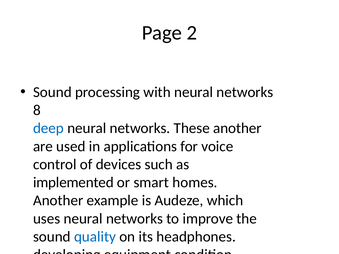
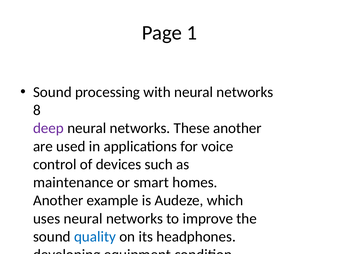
Page 2: 2 -> 1
deep at (48, 128) colour: blue -> purple
implemented: implemented -> maintenance
